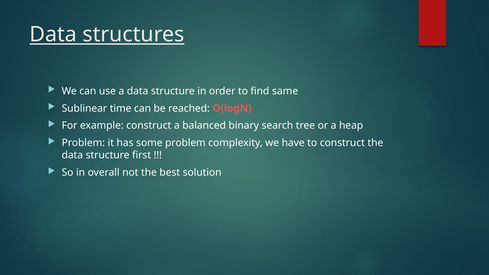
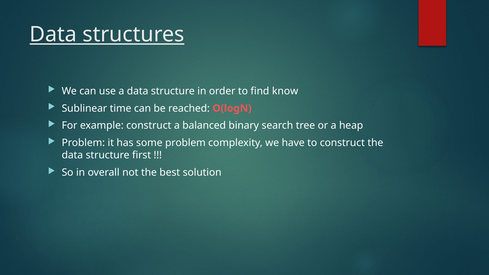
same: same -> know
